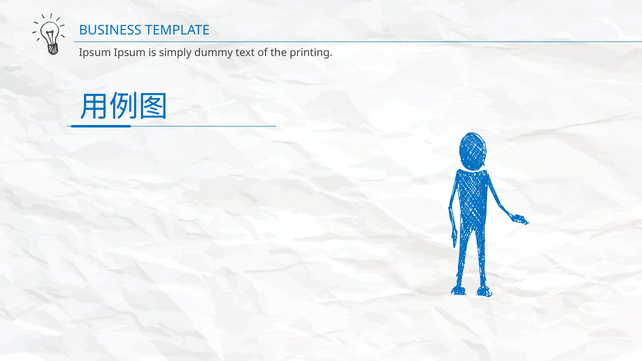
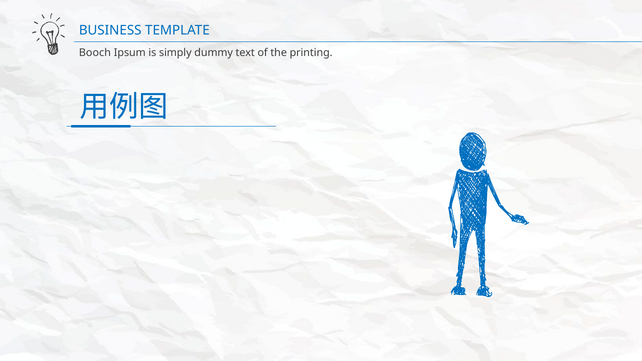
Ipsum at (95, 53): Ipsum -> Booch
